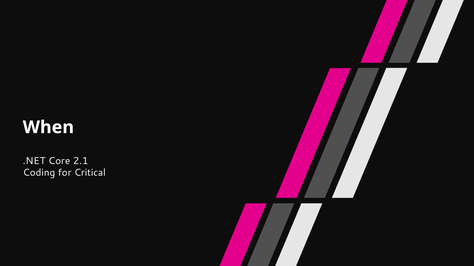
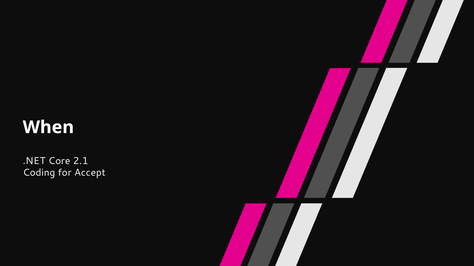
Critical: Critical -> Accept
